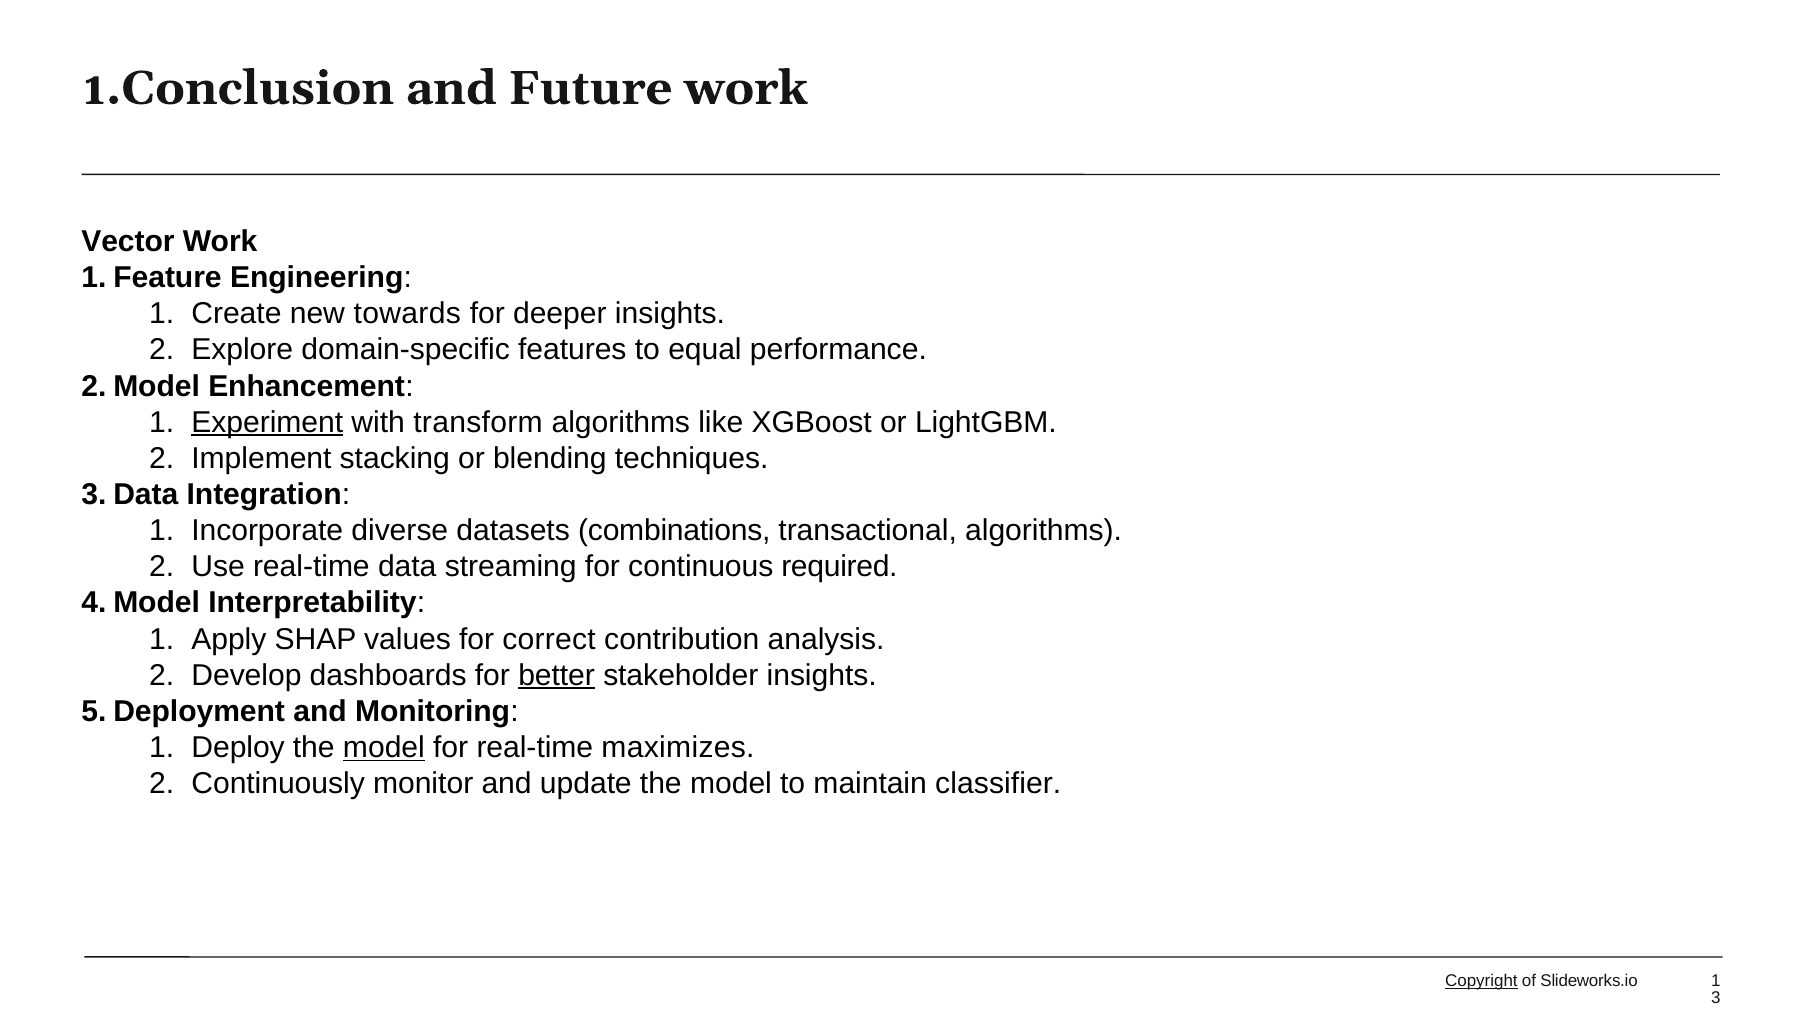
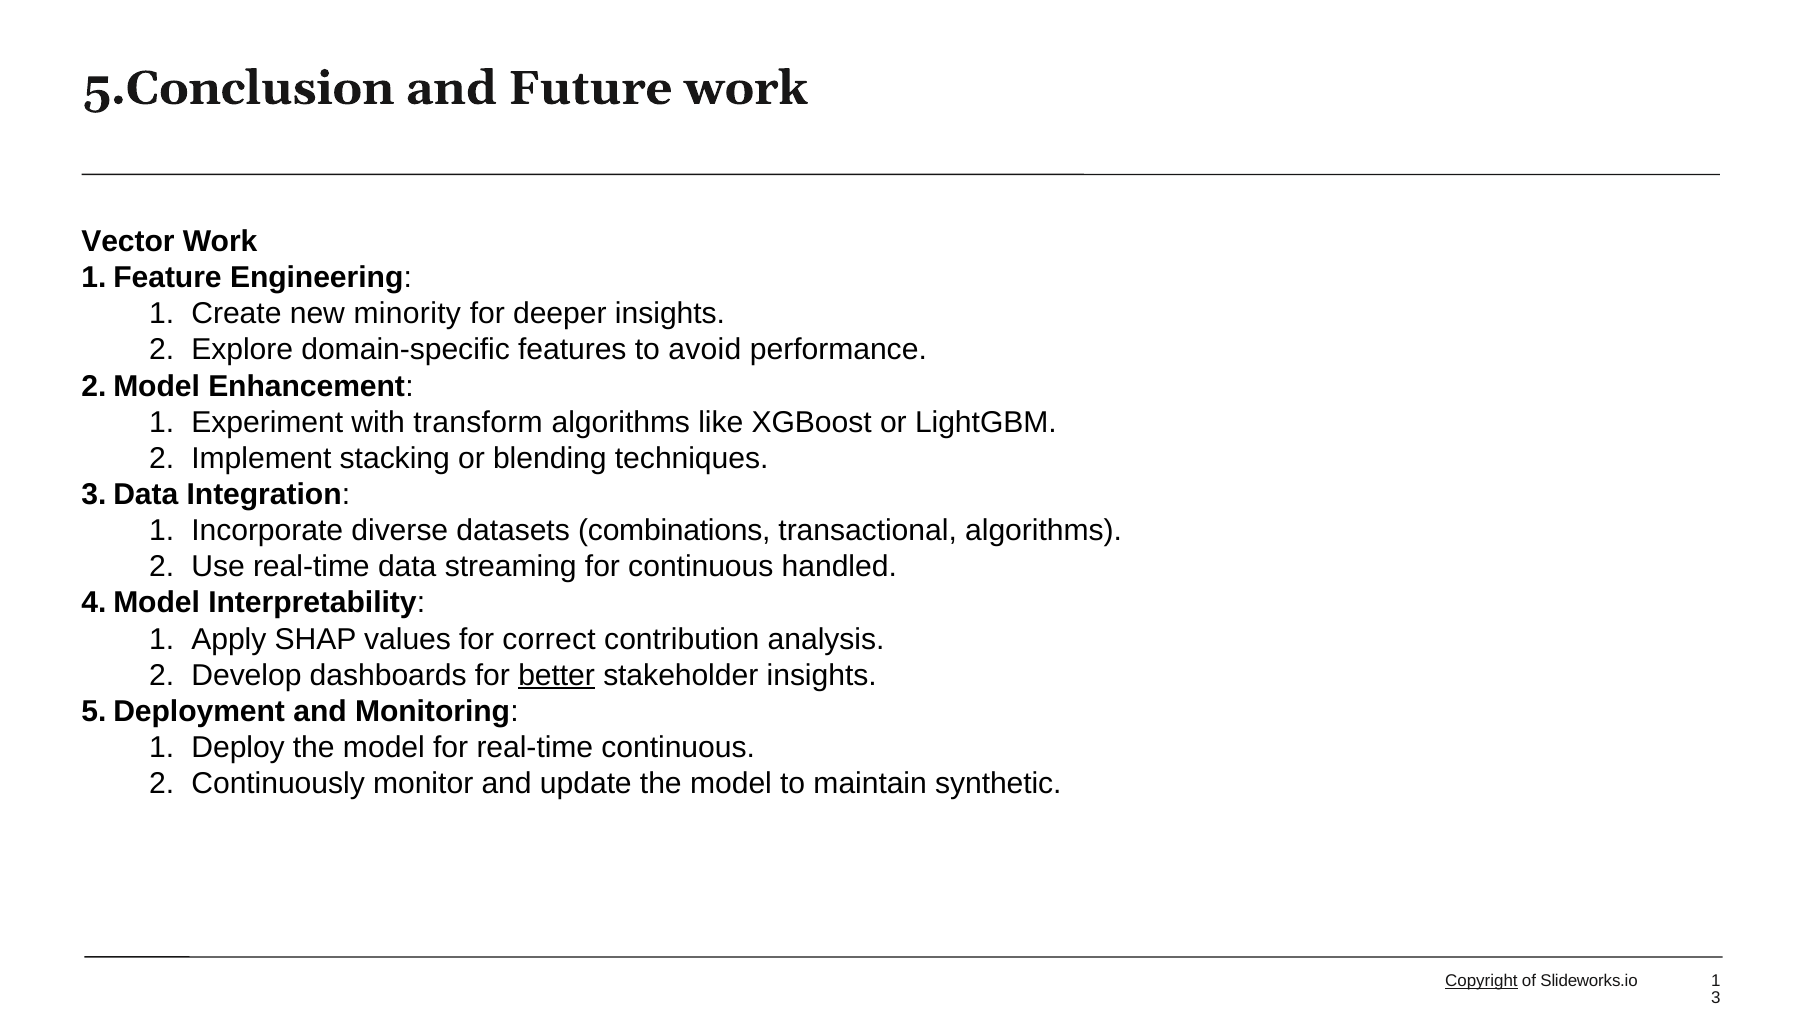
1.Conclusion: 1.Conclusion -> 5.Conclusion
towards: towards -> minority
equal: equal -> avoid
Experiment underline: present -> none
required: required -> handled
model at (384, 747) underline: present -> none
real-time maximizes: maximizes -> continuous
classifier: classifier -> synthetic
